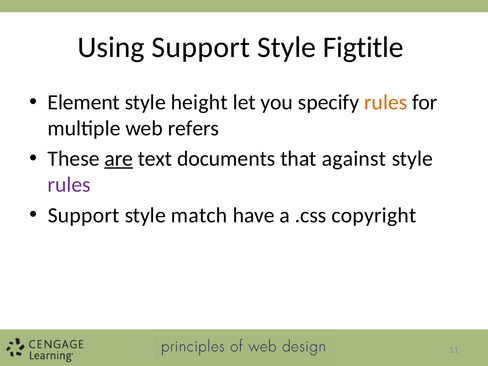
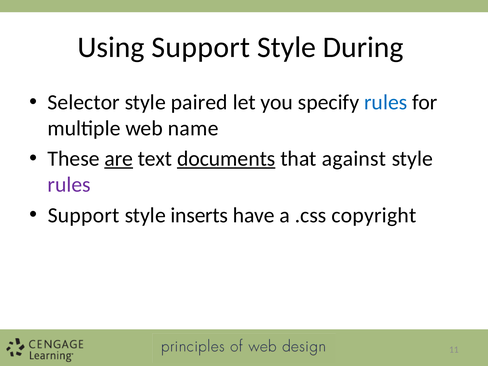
Figtitle: Figtitle -> During
Element: Element -> Selector
height: height -> paired
rules at (386, 102) colour: orange -> blue
refers: refers -> name
documents underline: none -> present
match: match -> inserts
